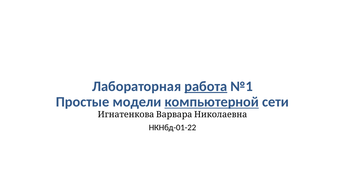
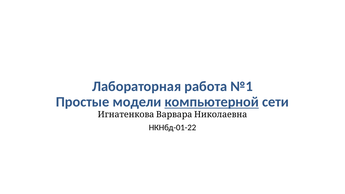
работа underline: present -> none
